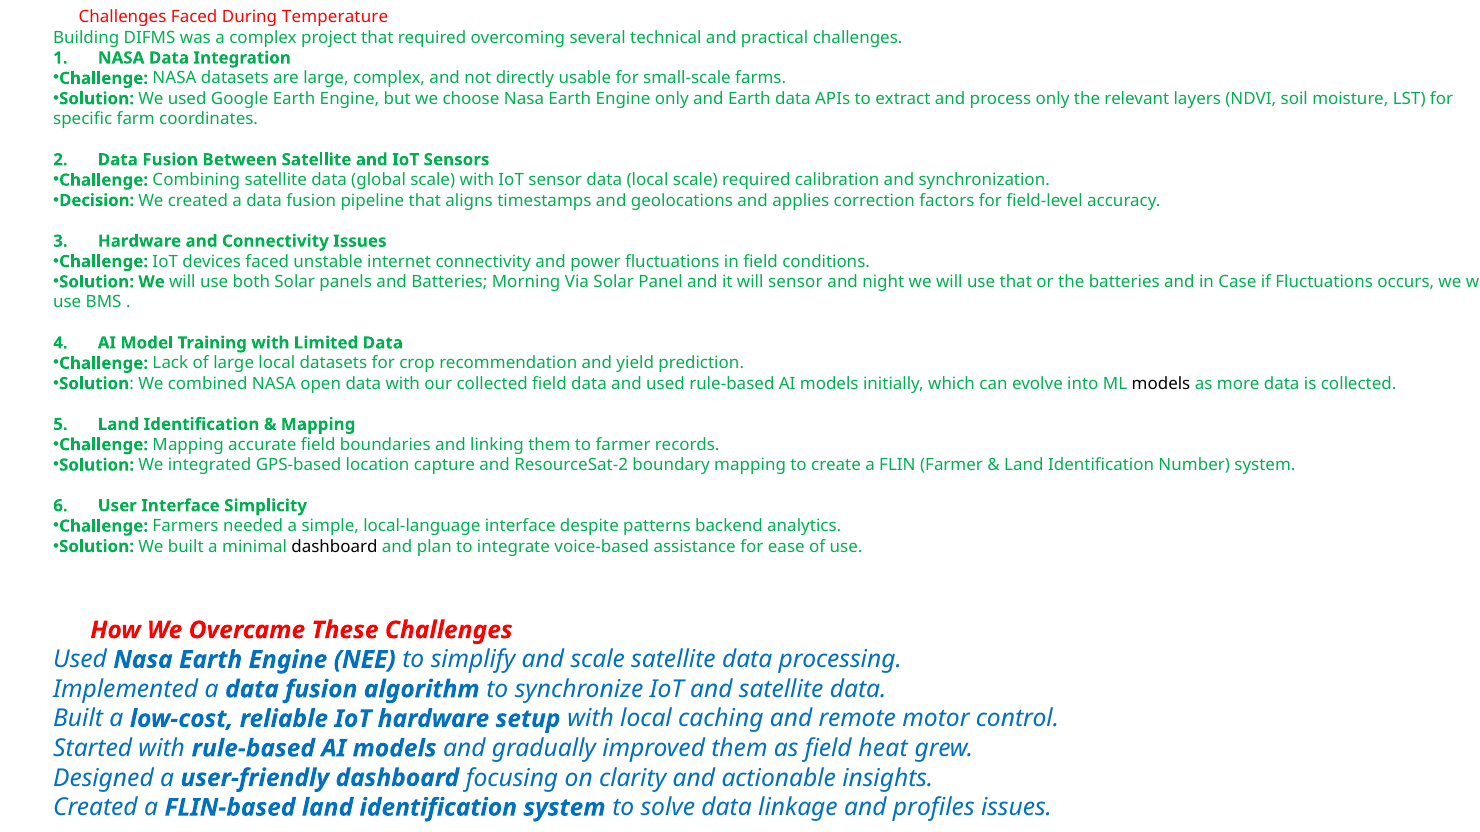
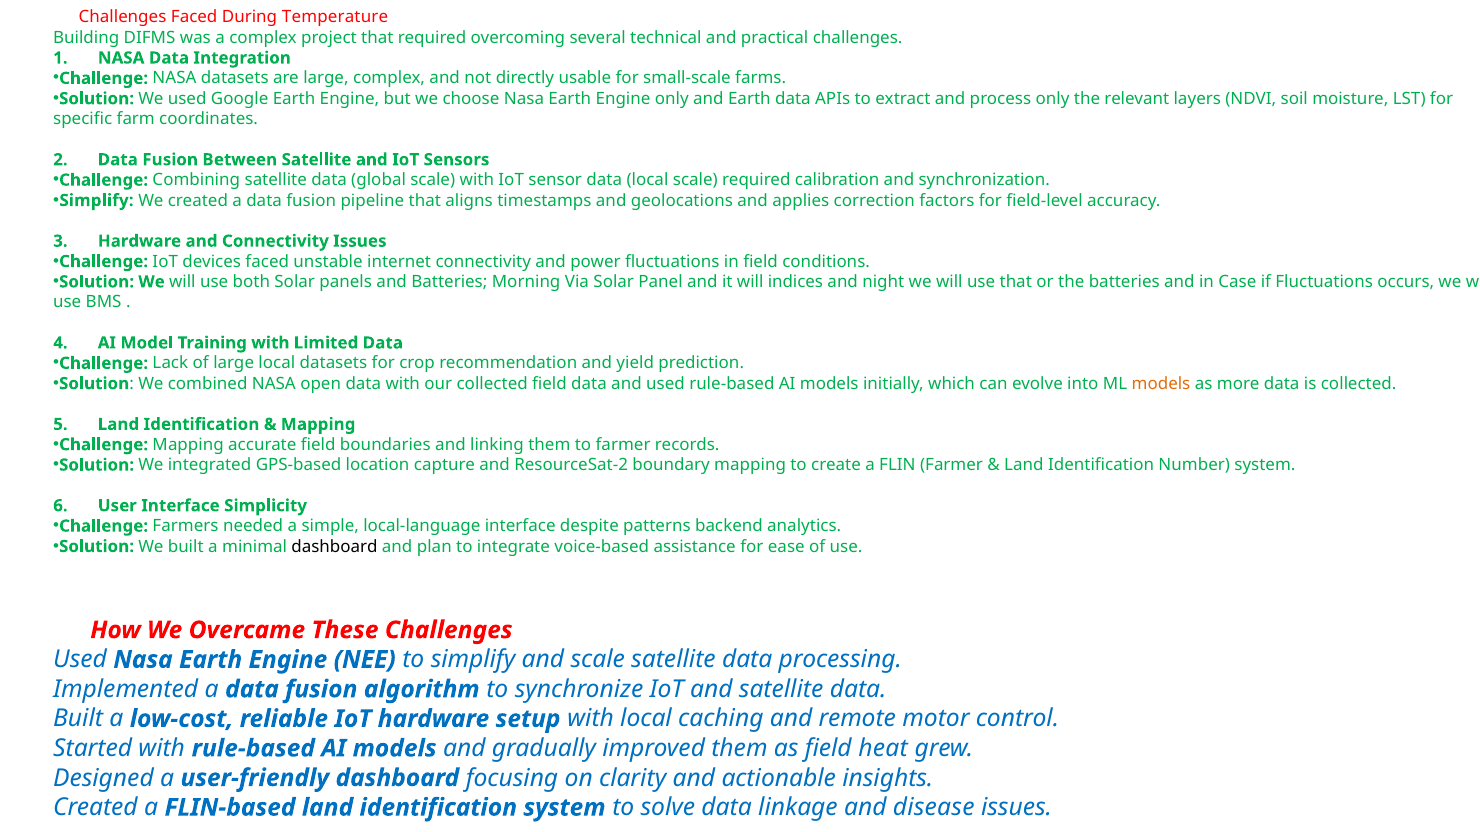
Decision at (97, 201): Decision -> Simplify
will sensor: sensor -> indices
models at (1161, 384) colour: black -> orange
profiles: profiles -> disease
